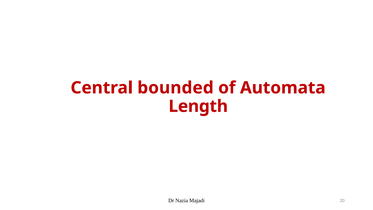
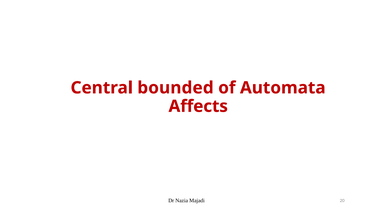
Length: Length -> Affects
